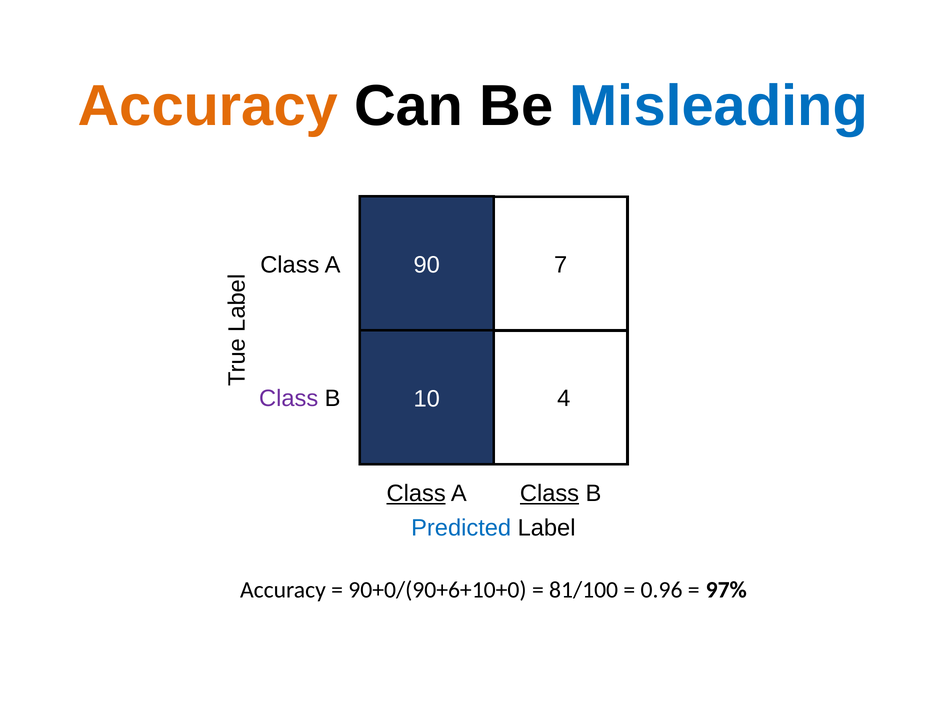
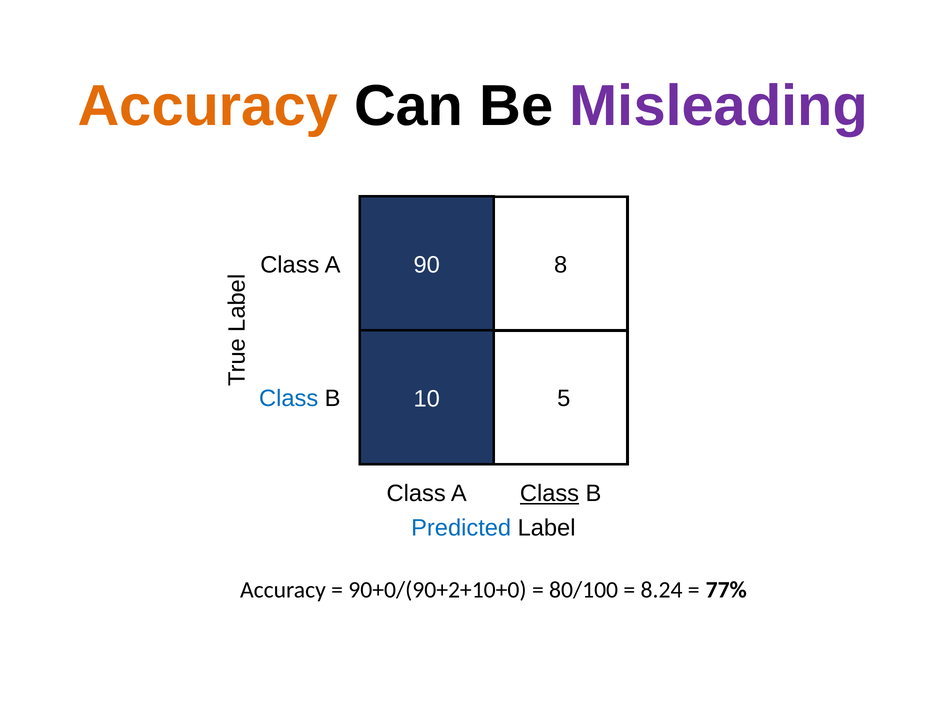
Misleading colour: blue -> purple
7: 7 -> 8
Class at (289, 399) colour: purple -> blue
4: 4 -> 5
Class at (416, 494) underline: present -> none
90+0/(90+6+10+0: 90+0/(90+6+10+0 -> 90+0/(90+2+10+0
81/100: 81/100 -> 80/100
0.96: 0.96 -> 8.24
97%: 97% -> 77%
